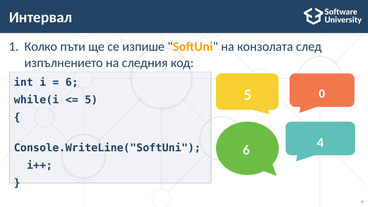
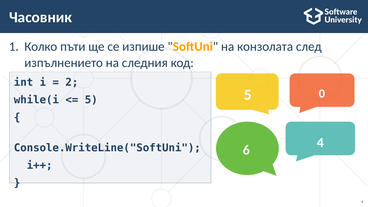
Интервал: Интервал -> Часовник
6 at (72, 82): 6 -> 2
